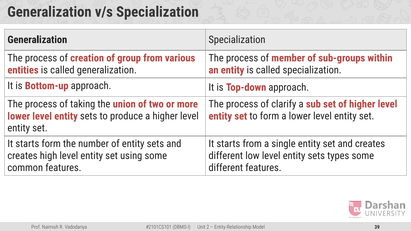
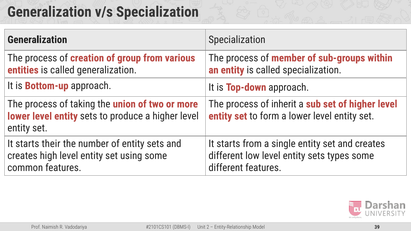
clarify: clarify -> inherit
starts form: form -> their
